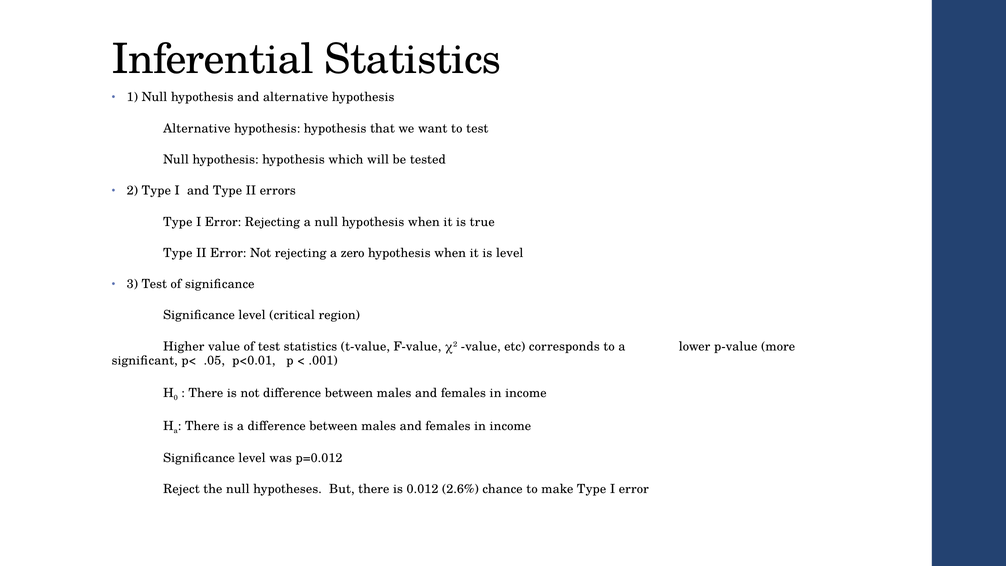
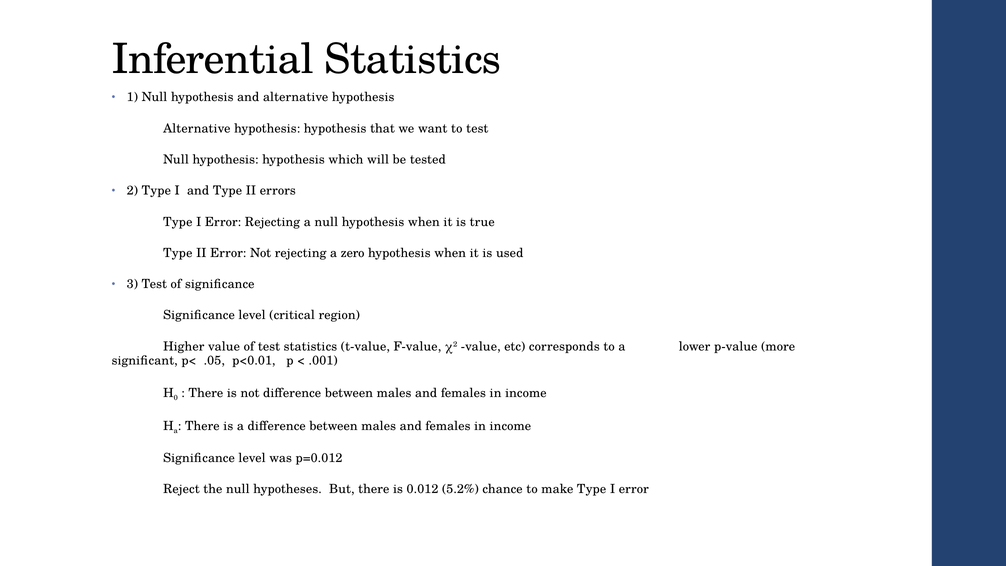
is level: level -> used
2.6%: 2.6% -> 5.2%
